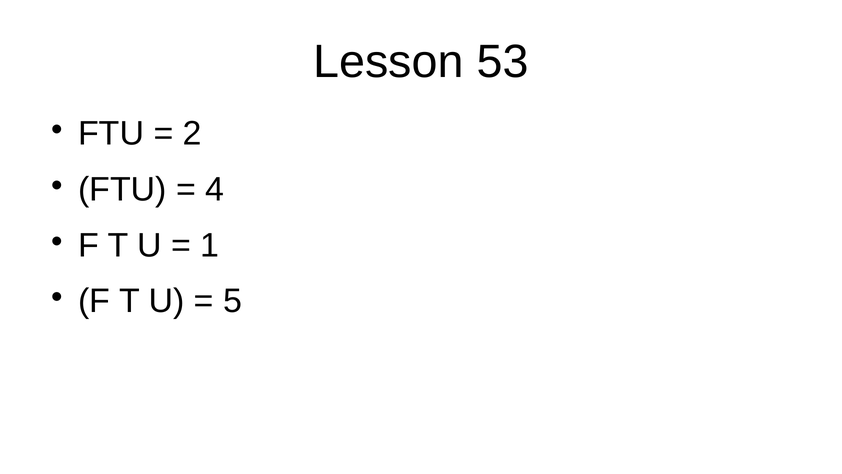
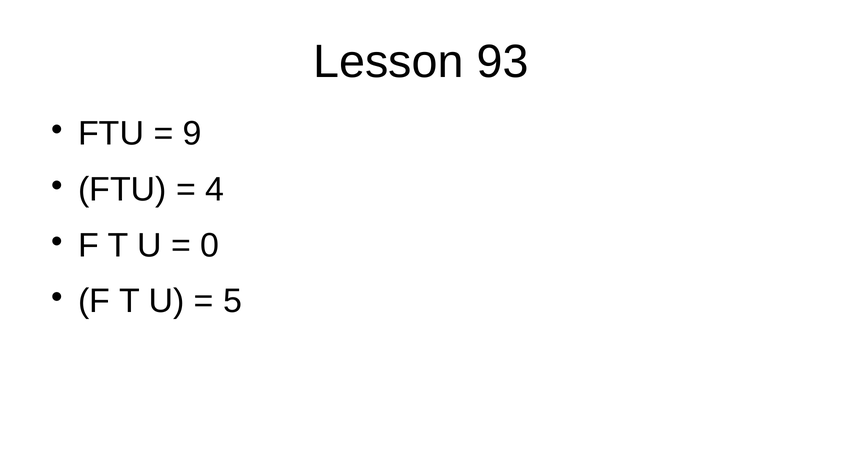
53: 53 -> 93
2: 2 -> 9
1: 1 -> 0
